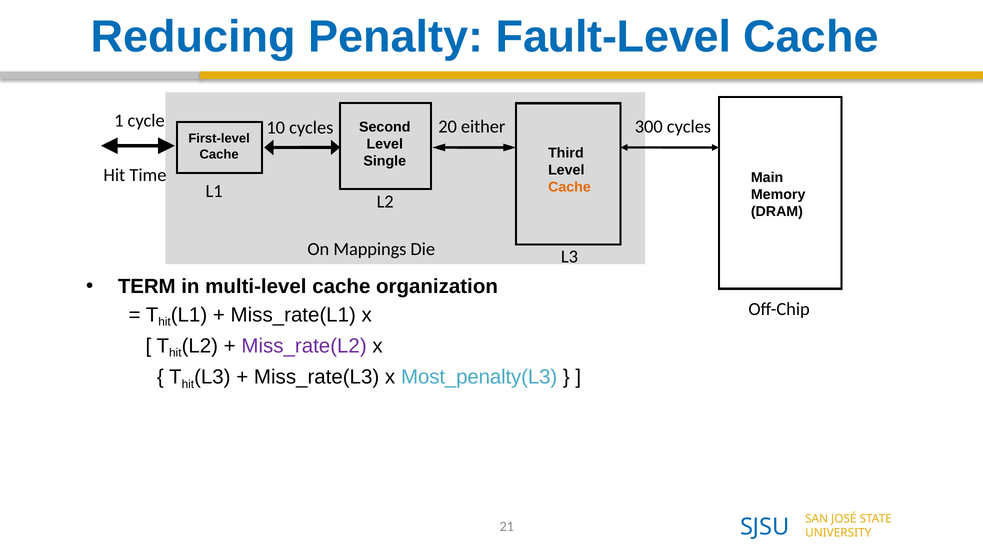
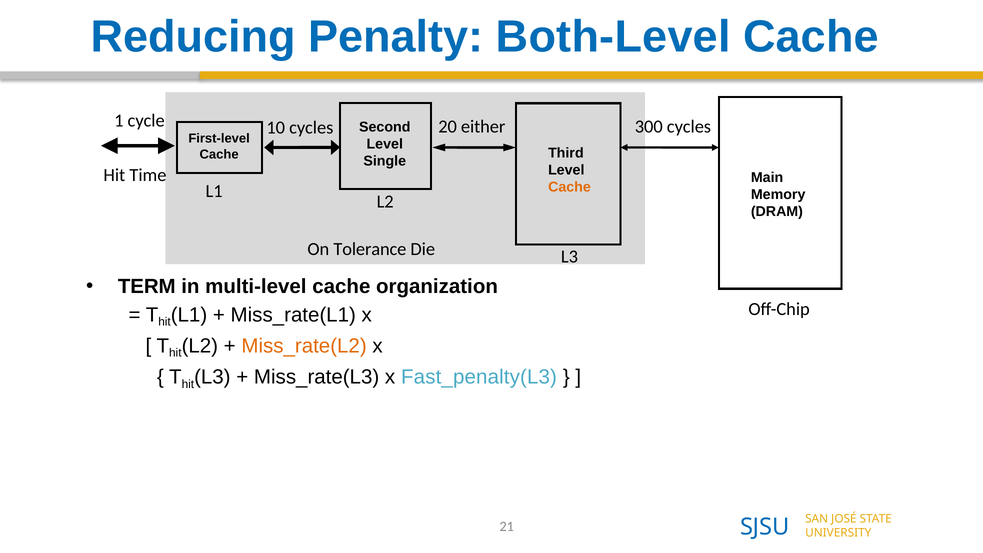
Fault-Level: Fault-Level -> Both-Level
Mappings: Mappings -> Tolerance
Miss_rate(L2 colour: purple -> orange
Most_penalty(L3: Most_penalty(L3 -> Fast_penalty(L3
